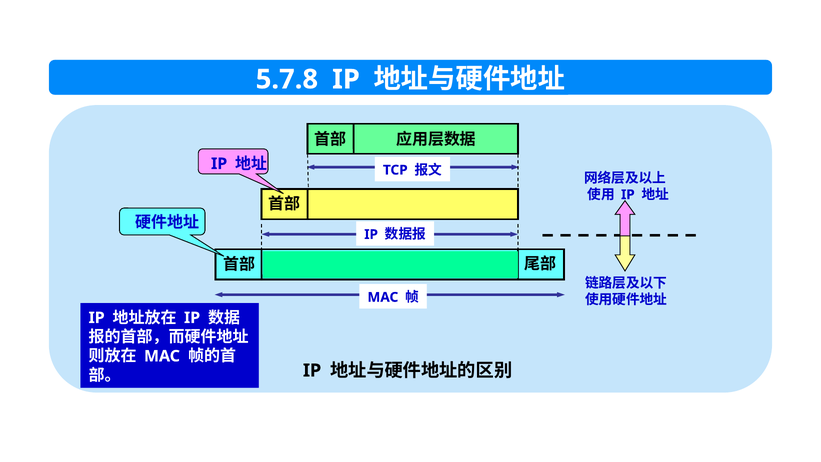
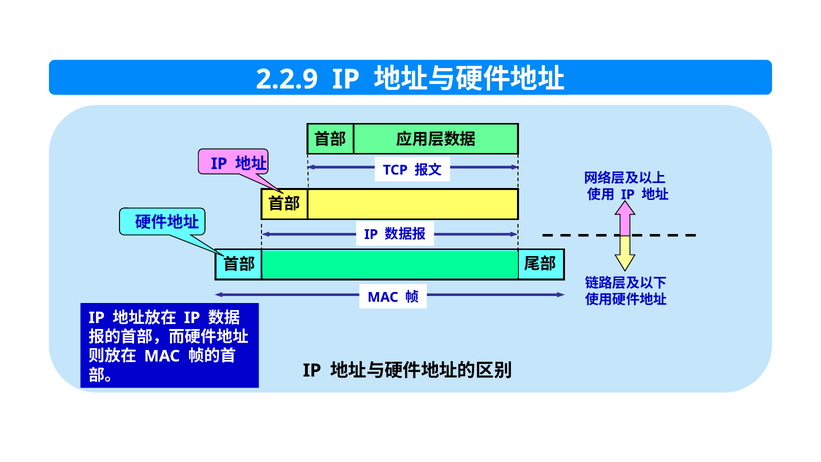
5.7.8: 5.7.8 -> 2.2.9
